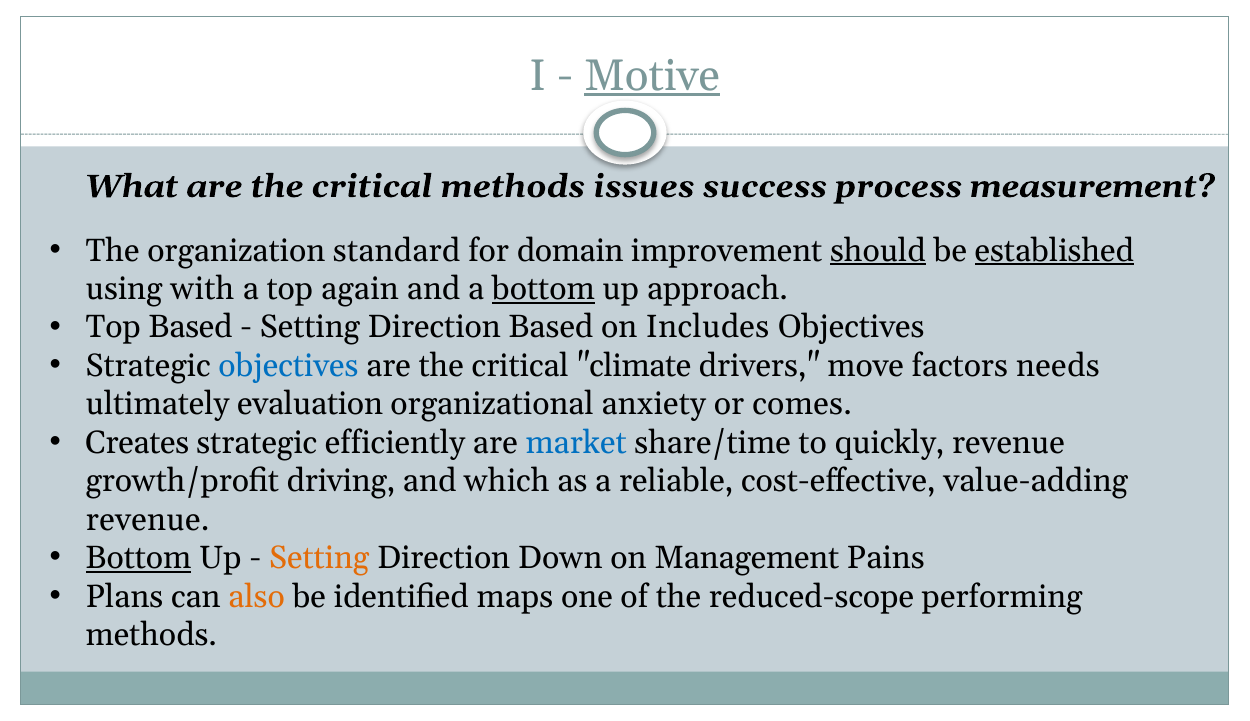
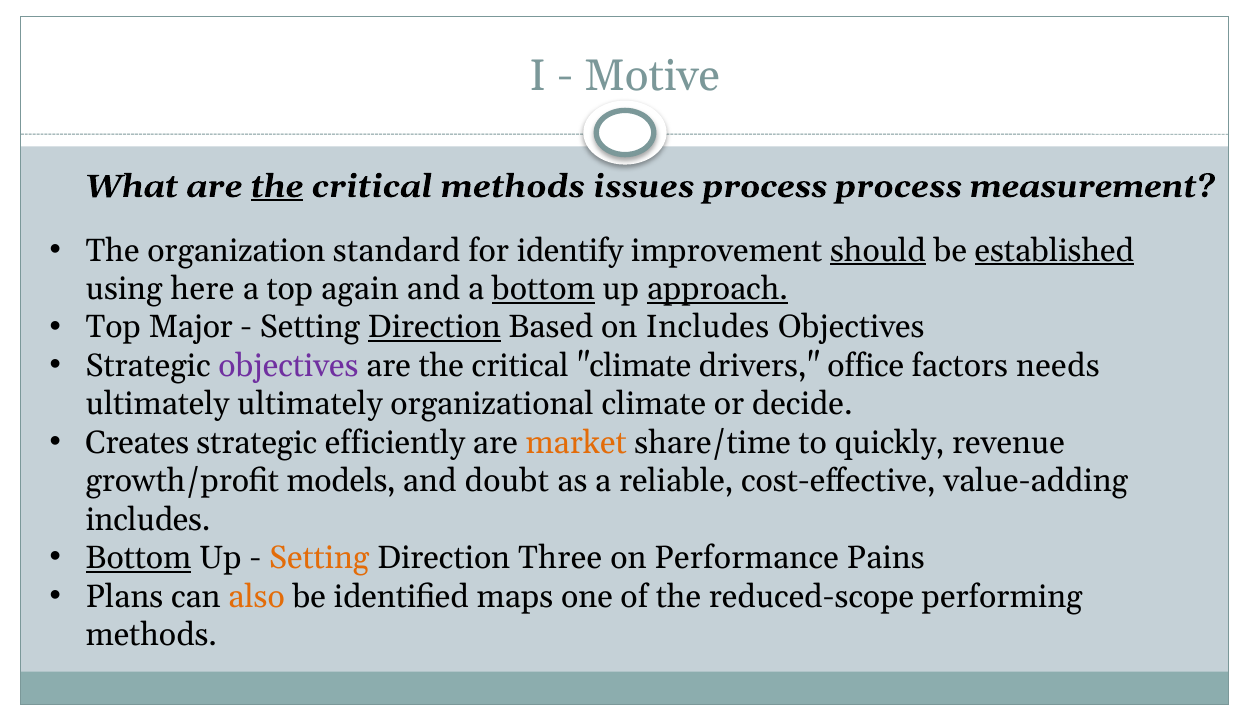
Motive underline: present -> none
the at (277, 186) underline: none -> present
issues success: success -> process
domain: domain -> identify
with: with -> here
approach underline: none -> present
Top Based: Based -> Major
Direction at (434, 327) underline: none -> present
objectives at (288, 366) colour: blue -> purple
move: move -> office
ultimately evaluation: evaluation -> ultimately
organizational anxiety: anxiety -> climate
comes: comes -> decide
market colour: blue -> orange
driving: driving -> models
which: which -> doubt
revenue at (148, 520): revenue -> includes
Down: Down -> Three
Management: Management -> Performance
